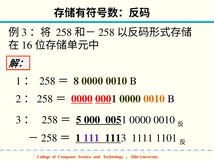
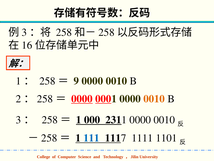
8: 8 -> 9
258＝ 5: 5 -> 1
005: 005 -> 231
111 at (91, 138) colour: purple -> blue
3: 3 -> 7
